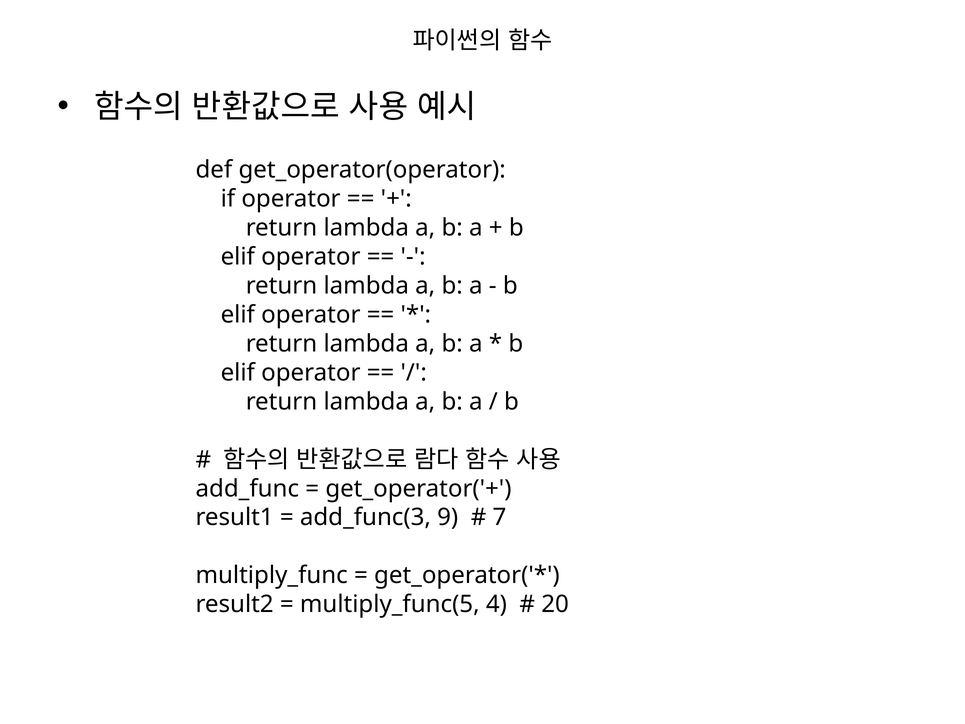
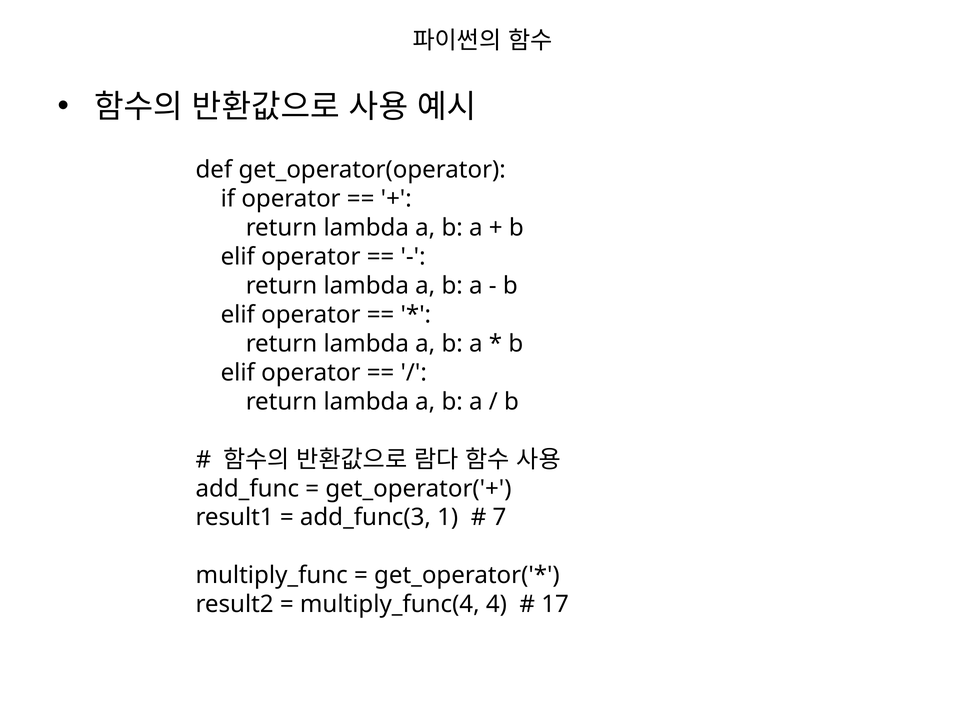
9: 9 -> 1
multiply_func(5: multiply_func(5 -> multiply_func(4
20: 20 -> 17
